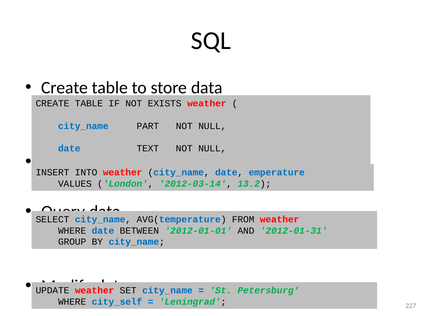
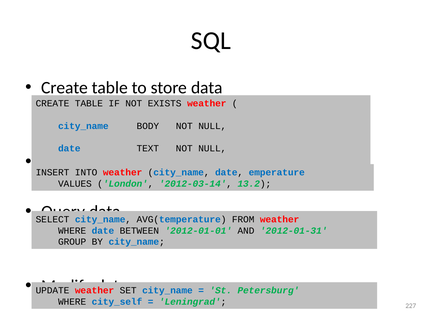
PART: PART -> BODY
